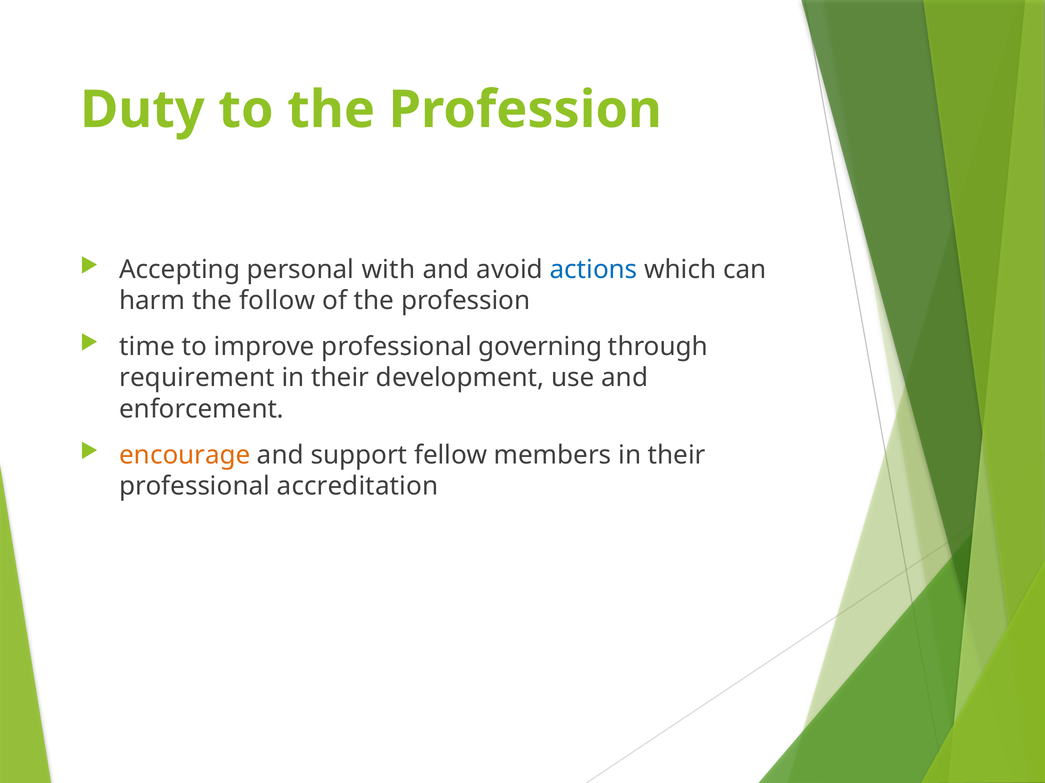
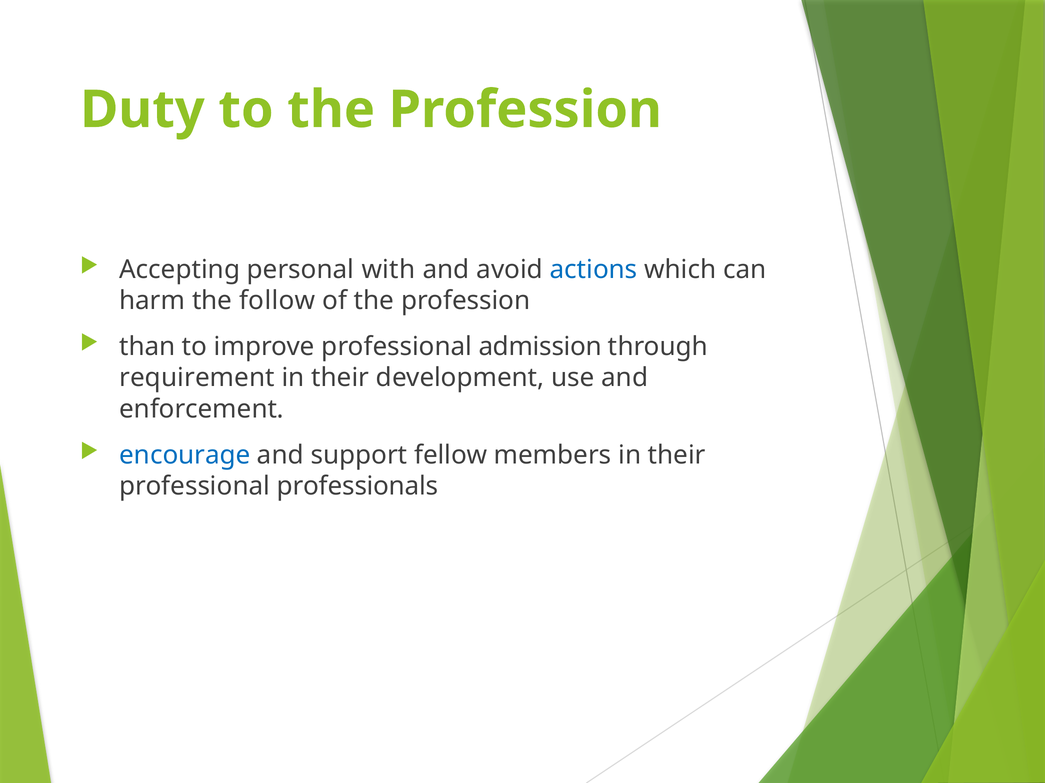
time: time -> than
governing: governing -> admission
encourage colour: orange -> blue
accreditation: accreditation -> professionals
